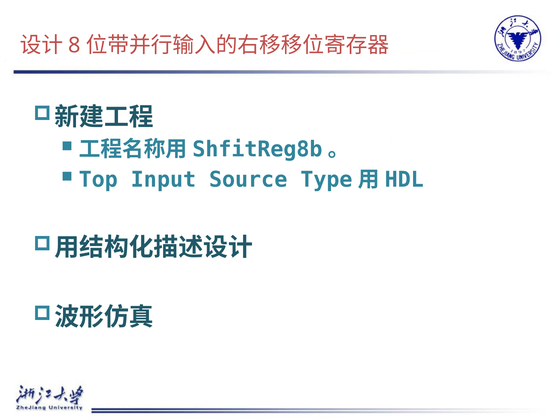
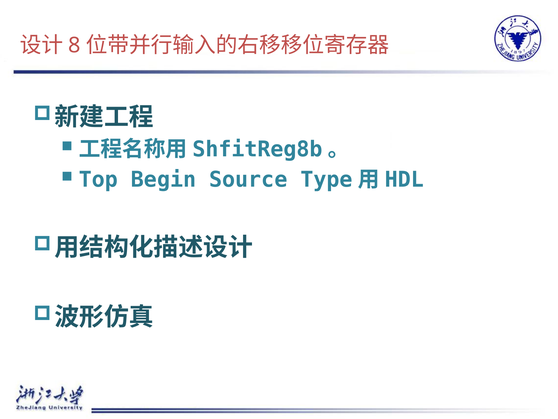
Input: Input -> Begin
